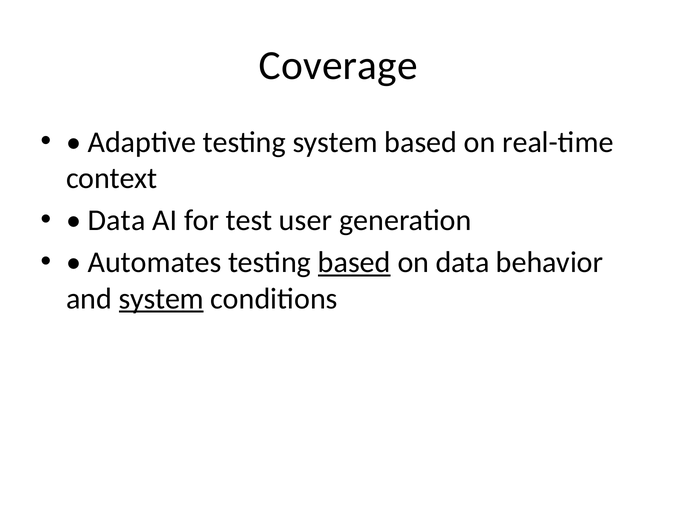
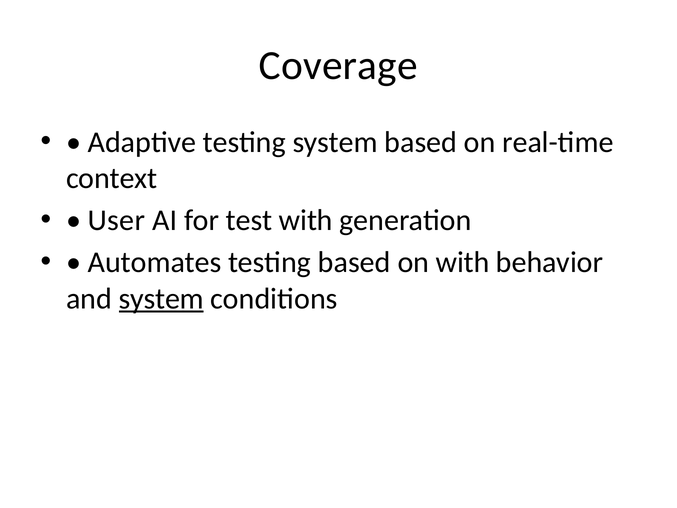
Data at (117, 220): Data -> User
test user: user -> with
based at (354, 262) underline: present -> none
on data: data -> with
